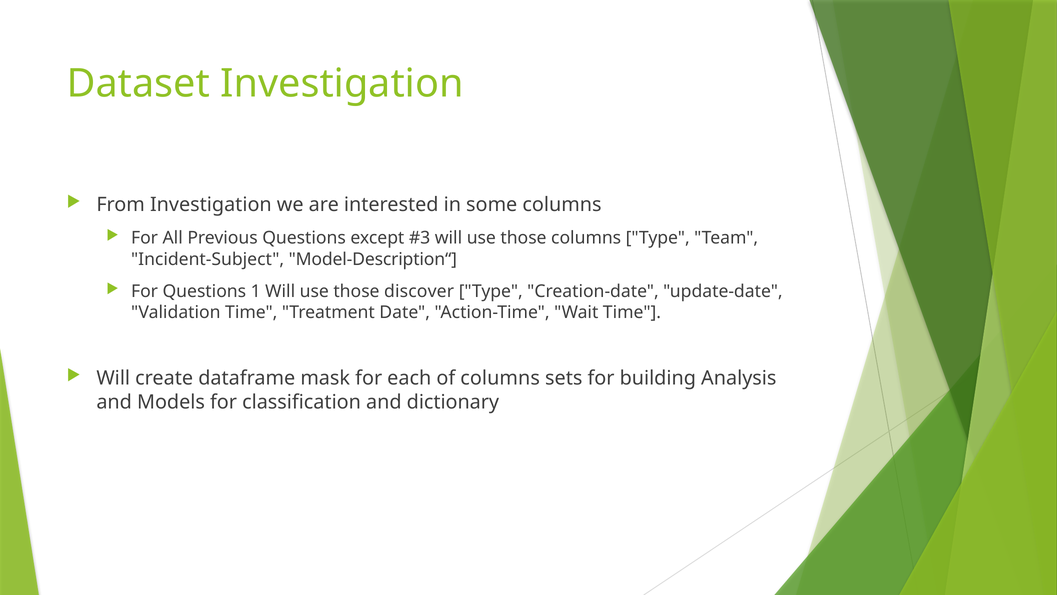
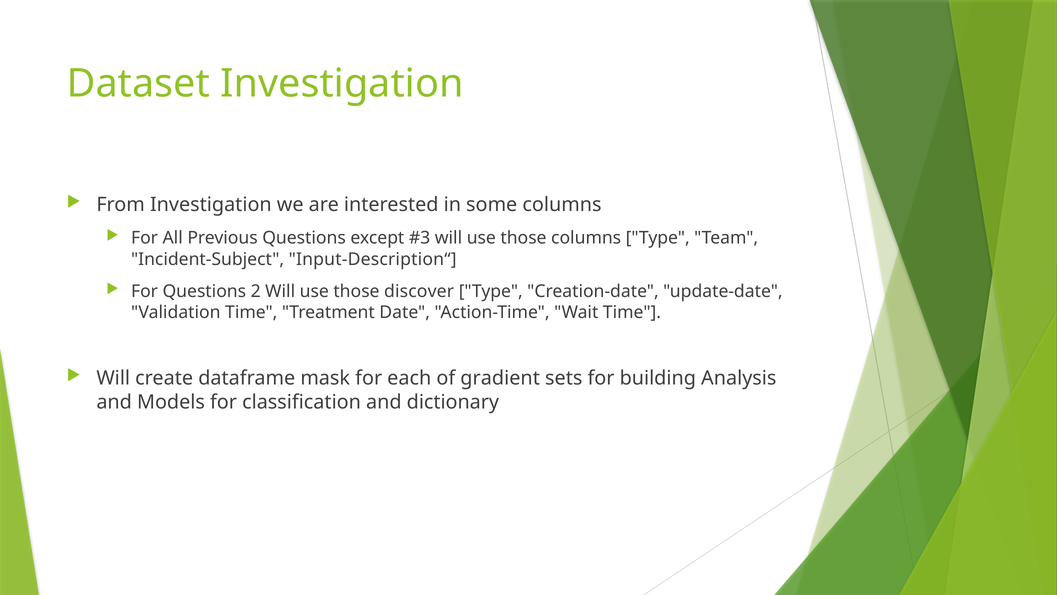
Model-Description“: Model-Description“ -> Input-Description“
1: 1 -> 2
of columns: columns -> gradient
